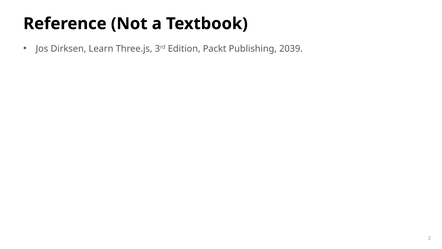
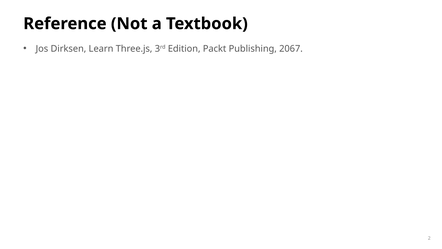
2039: 2039 -> 2067
